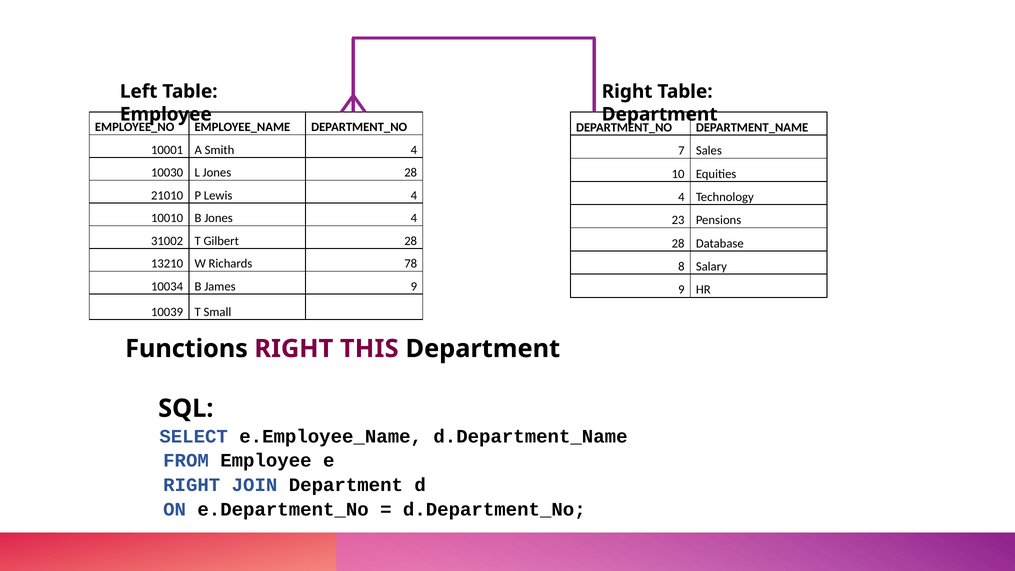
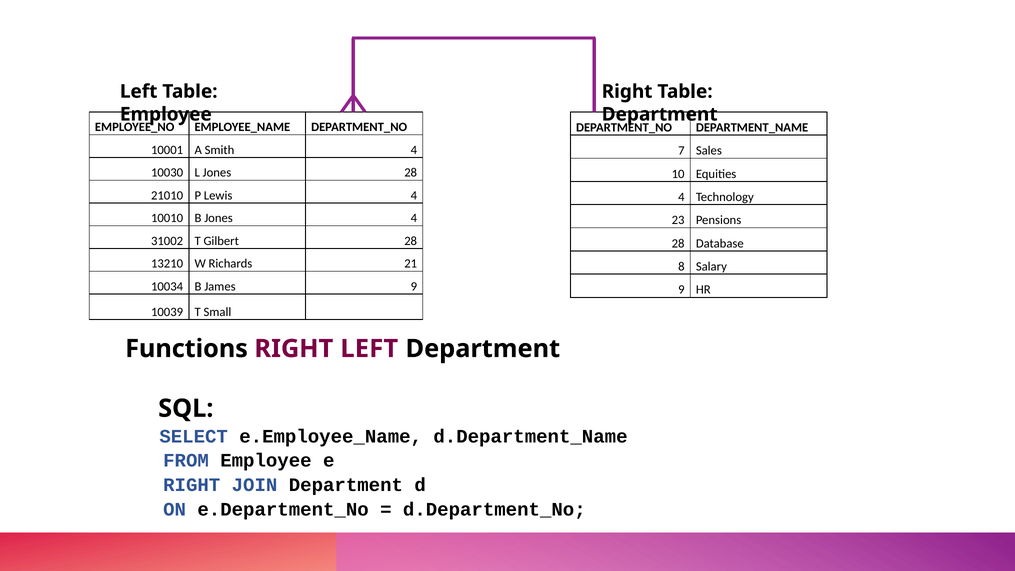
78: 78 -> 21
RIGHT THIS: THIS -> LEFT
